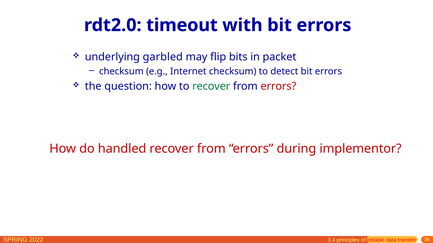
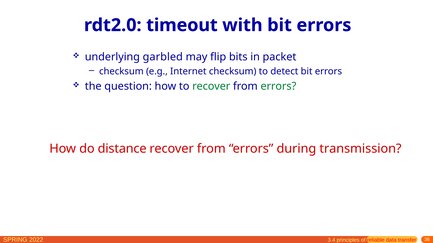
errors at (278, 87) colour: red -> green
handled: handled -> distance
implementor: implementor -> transmission
